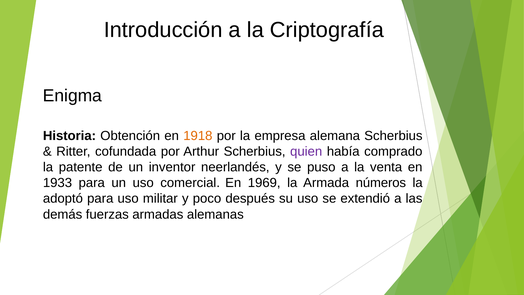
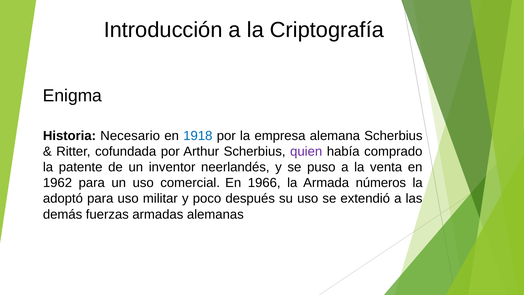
Obtención: Obtención -> Necesario
1918 colour: orange -> blue
1933: 1933 -> 1962
1969: 1969 -> 1966
